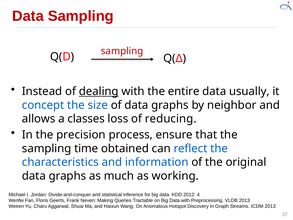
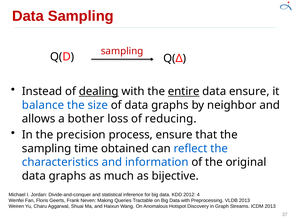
entire underline: none -> present
data usually: usually -> ensure
concept: concept -> balance
classes: classes -> bother
working: working -> bijective
